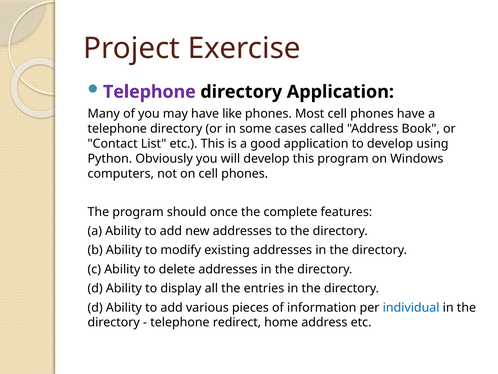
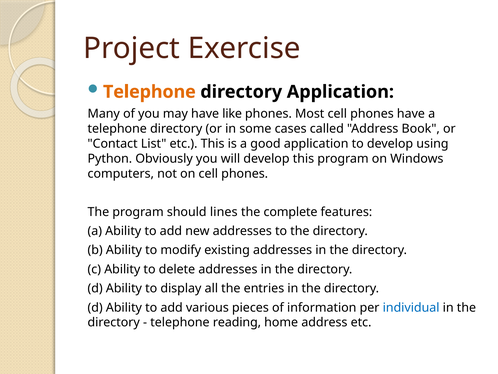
Telephone at (149, 92) colour: purple -> orange
once: once -> lines
redirect: redirect -> reading
